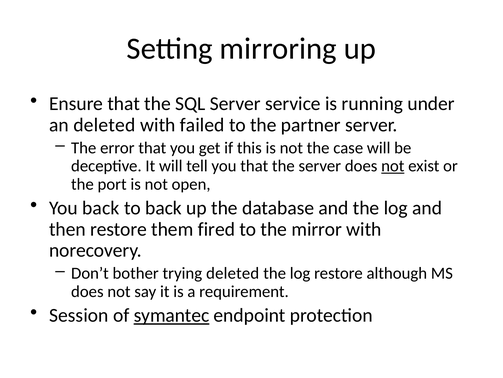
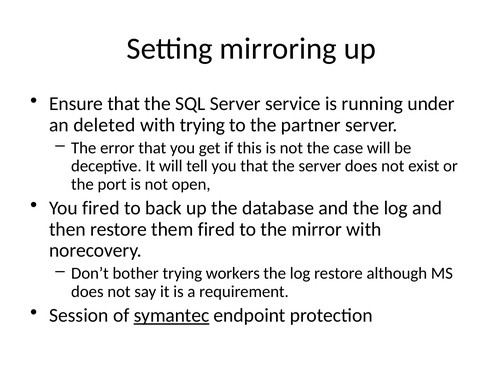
with failed: failed -> trying
not at (393, 166) underline: present -> none
You back: back -> fired
trying deleted: deleted -> workers
